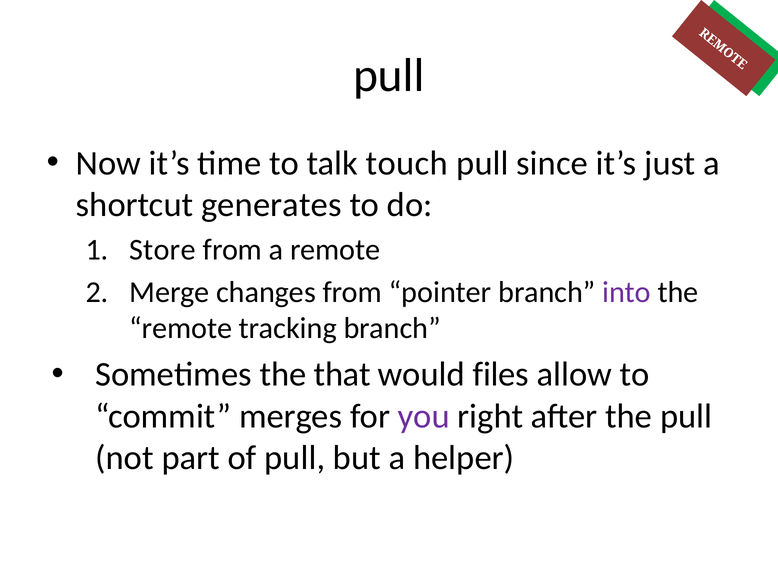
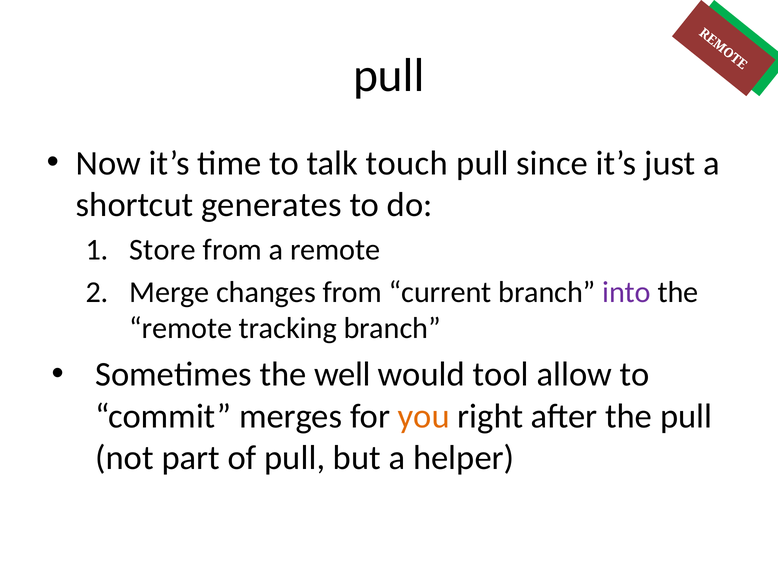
pointer: pointer -> current
that: that -> well
files: files -> tool
you colour: purple -> orange
